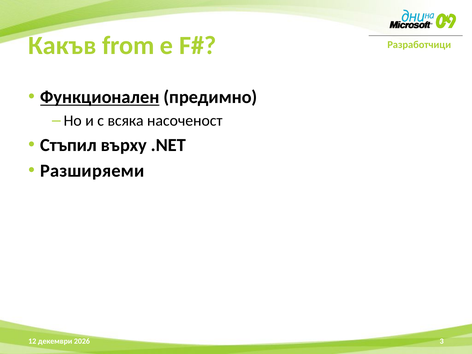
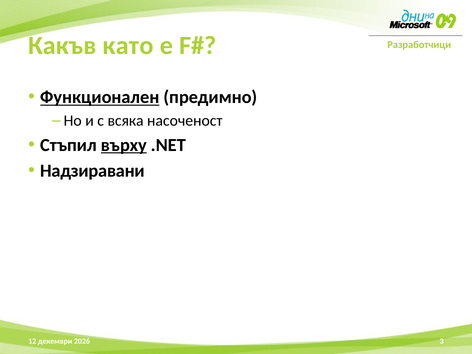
from: from -> като
върху underline: none -> present
Разширяеми: Разширяеми -> Надзиравани
